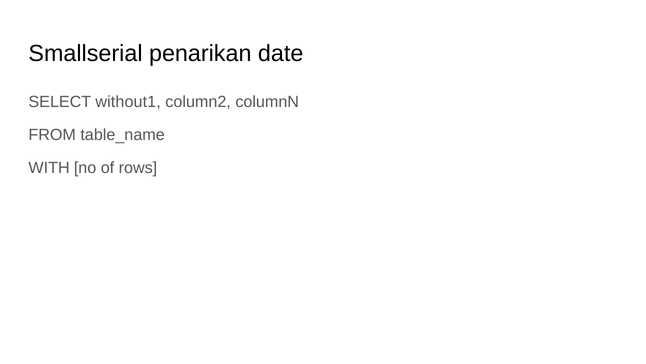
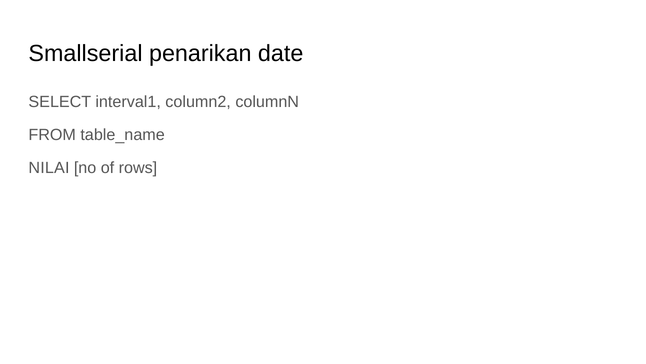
without1: without1 -> interval1
WITH: WITH -> NILAI
